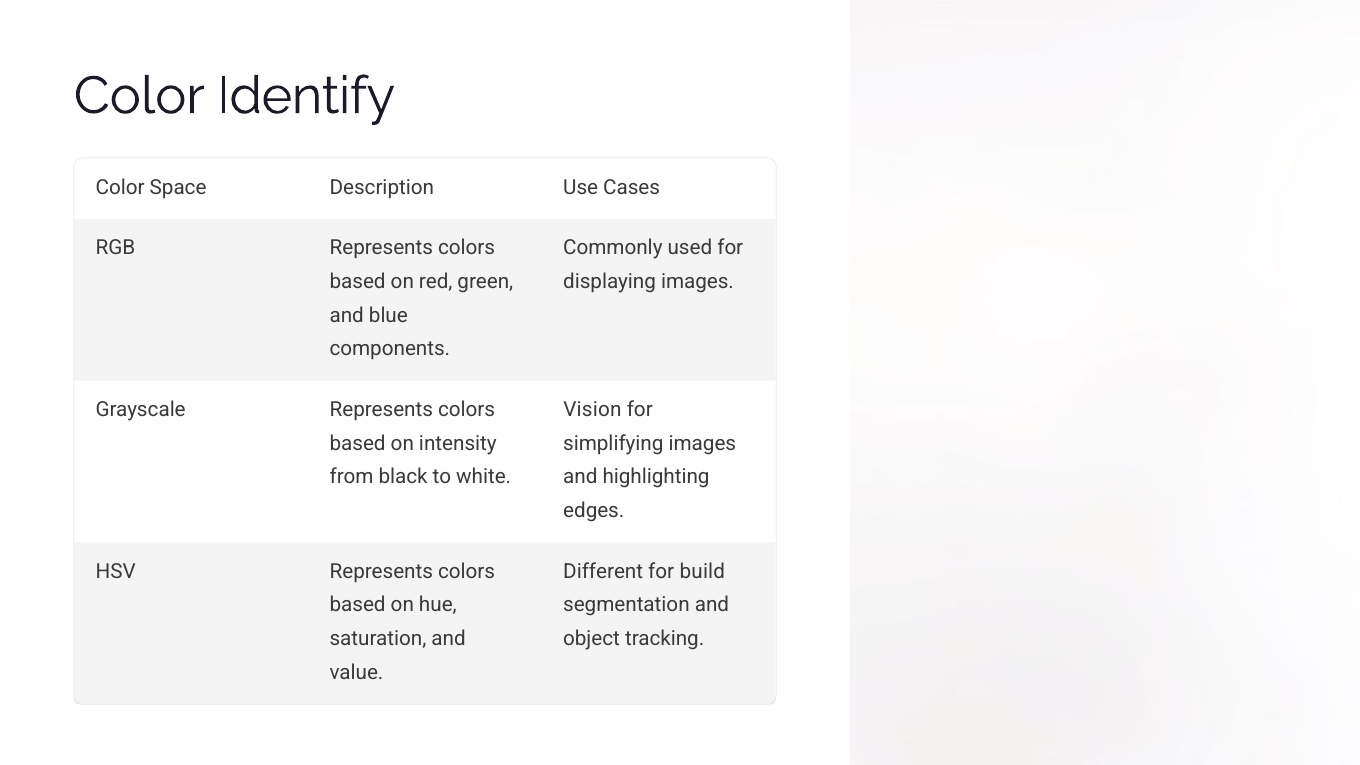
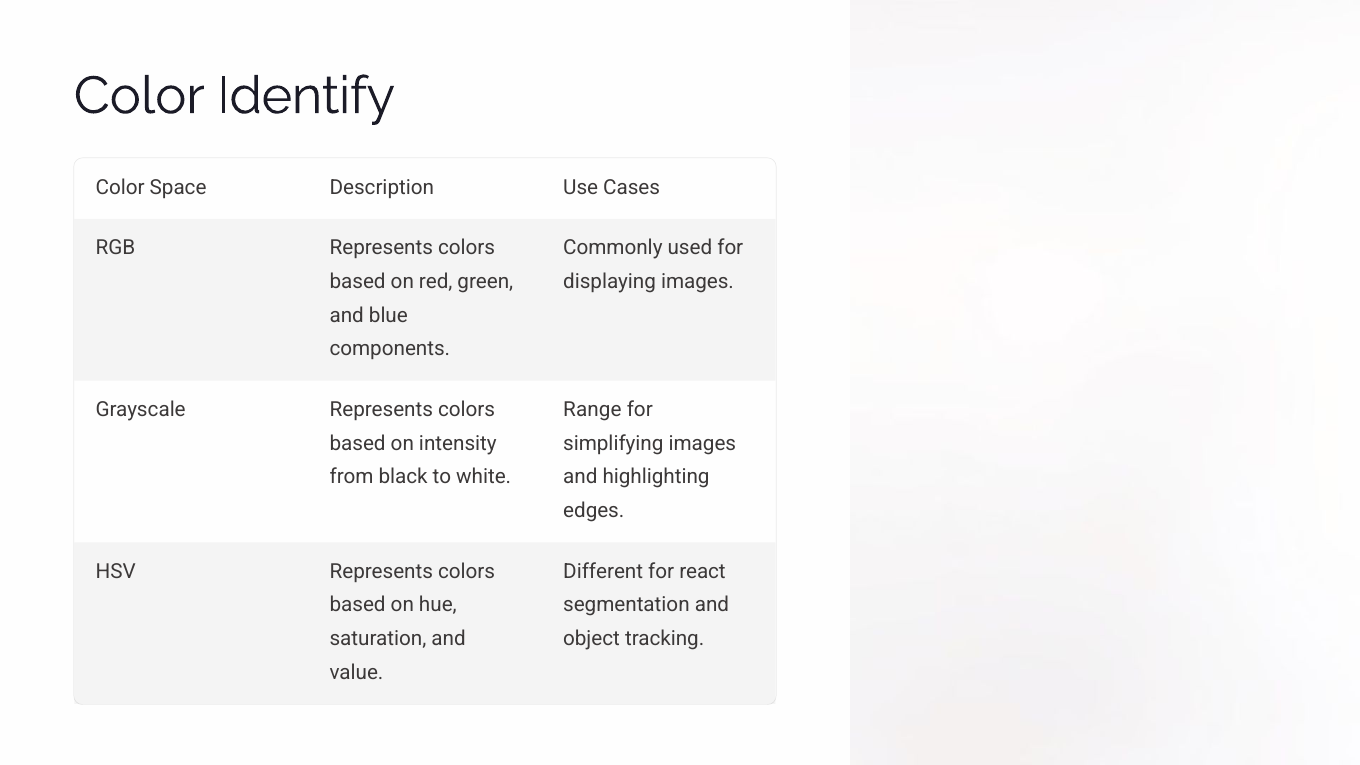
Vision: Vision -> Range
build: build -> react
